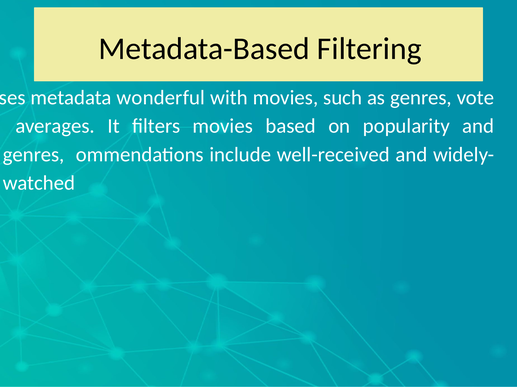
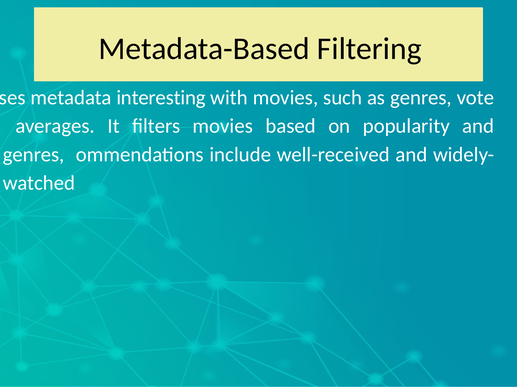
wonderful: wonderful -> interesting
